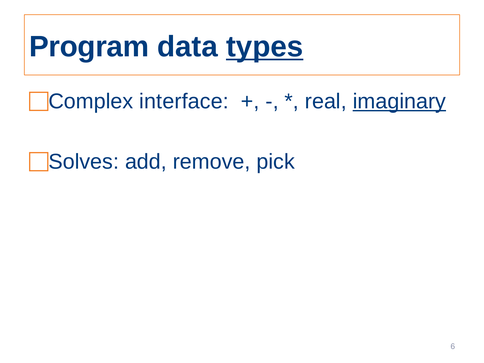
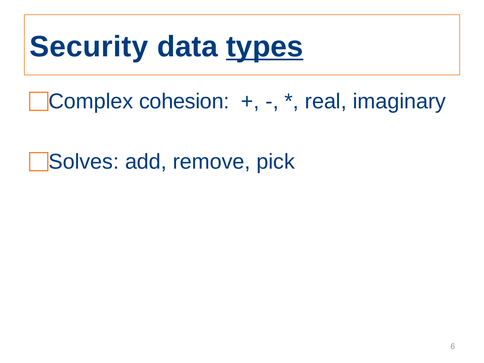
Program: Program -> Security
interface: interface -> cohesion
imaginary underline: present -> none
